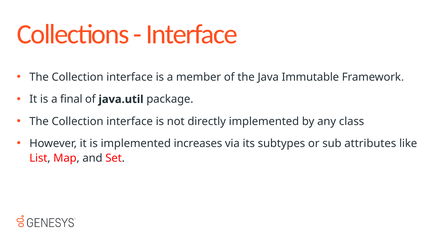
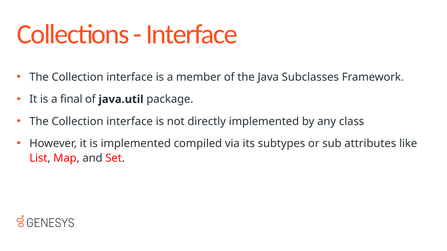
Immutable: Immutable -> Subclasses
increases: increases -> compiled
